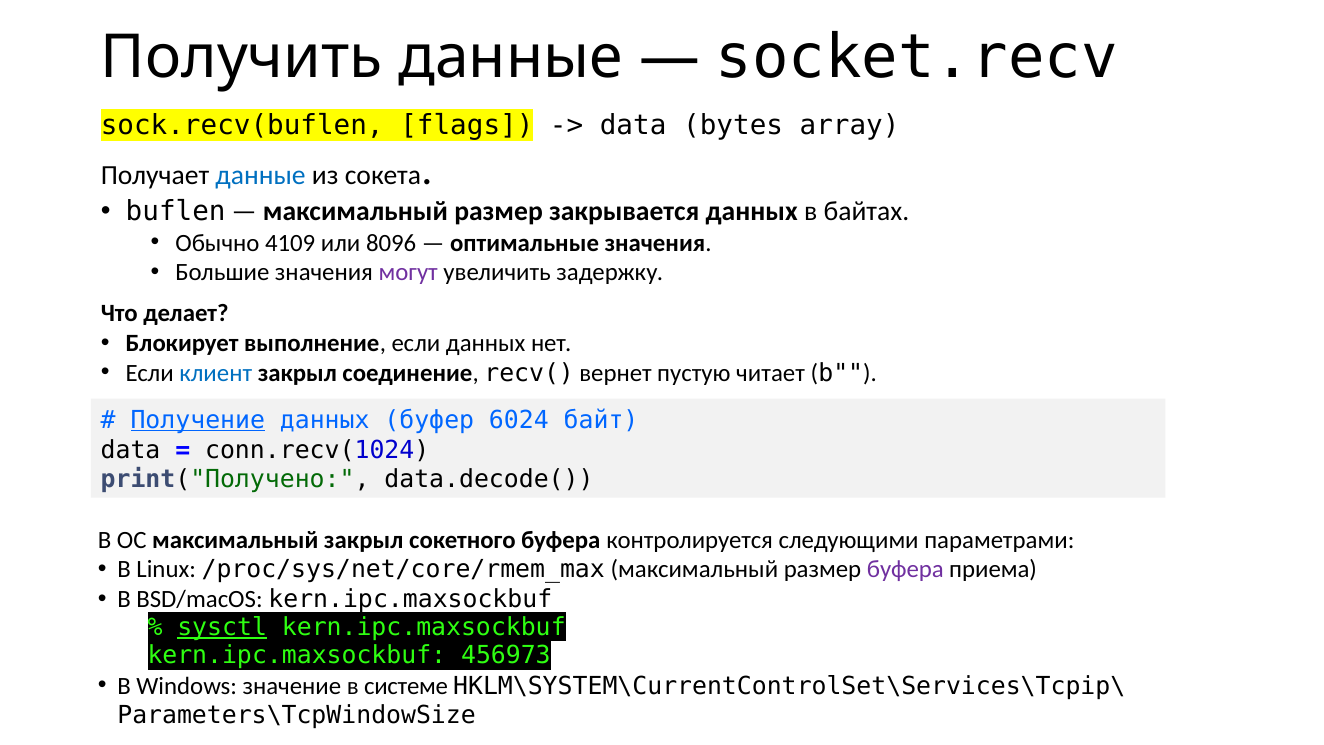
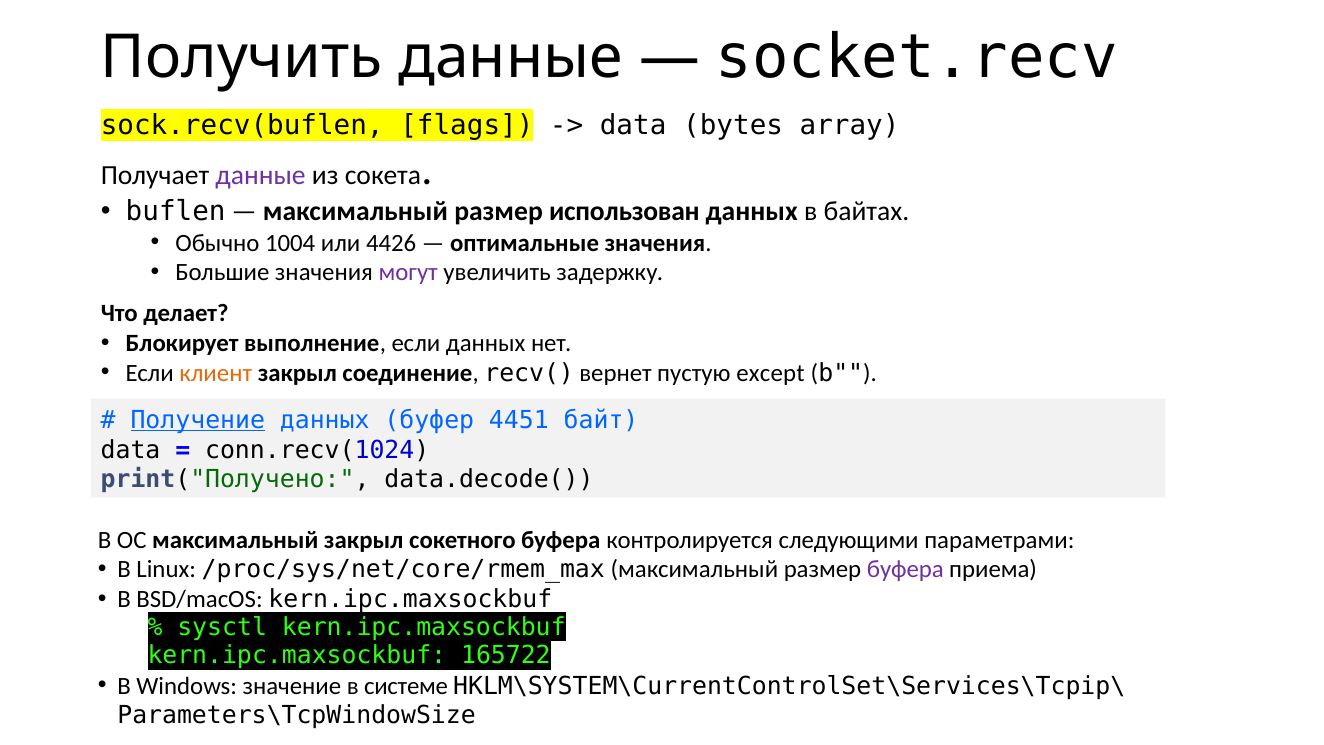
данные at (261, 175) colour: blue -> purple
закрывается: закрывается -> использован
4109: 4109 -> 1004
8096: 8096 -> 4426
клиент colour: blue -> orange
читает: читает -> except
6024: 6024 -> 4451
sysctl underline: present -> none
456973: 456973 -> 165722
